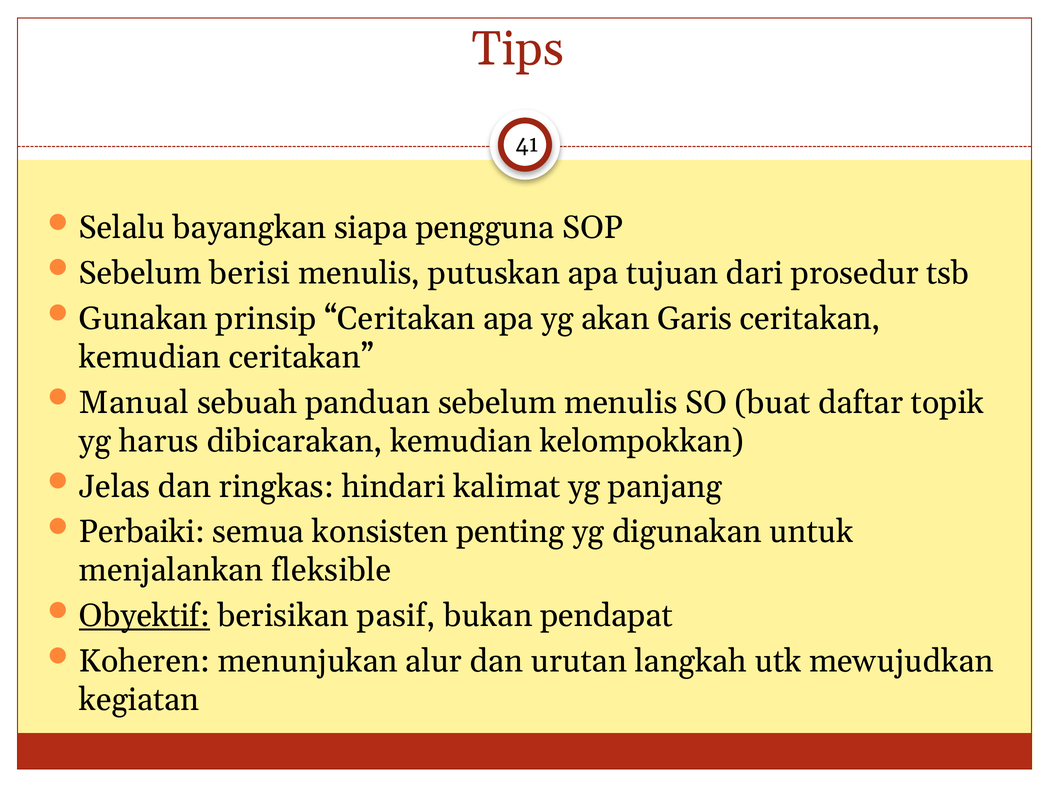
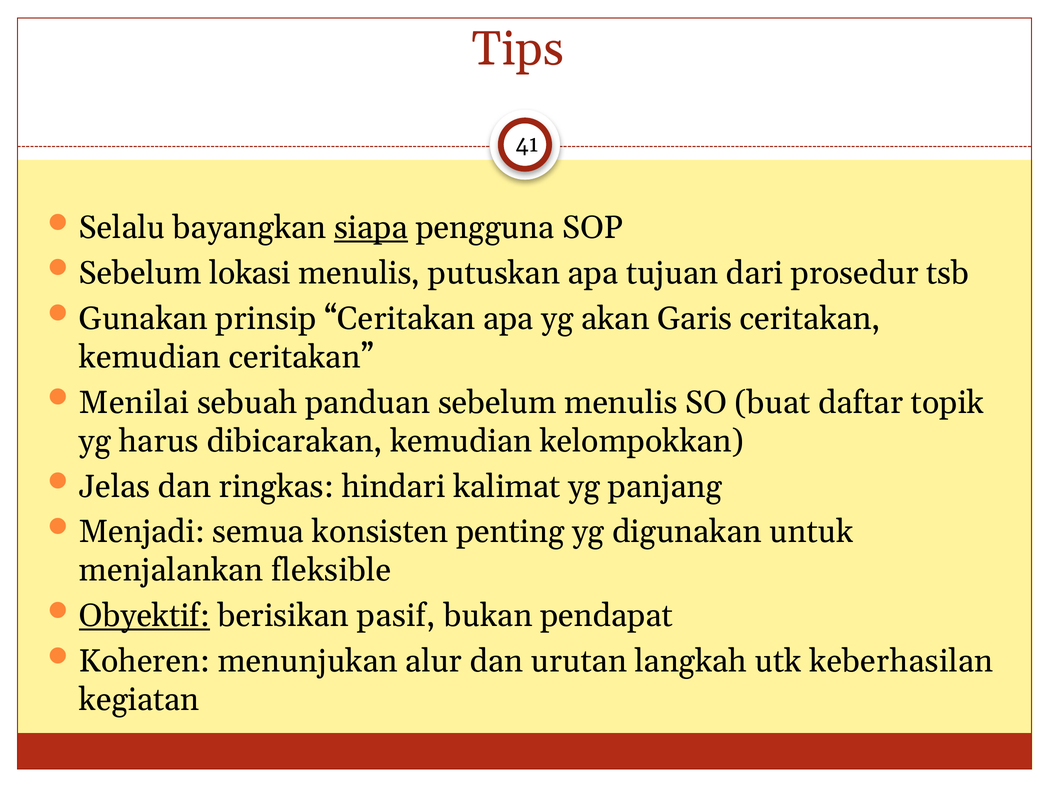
siapa underline: none -> present
berisi: berisi -> lokasi
Manual: Manual -> Menilai
Perbaiki: Perbaiki -> Menjadi
mewujudkan: mewujudkan -> keberhasilan
